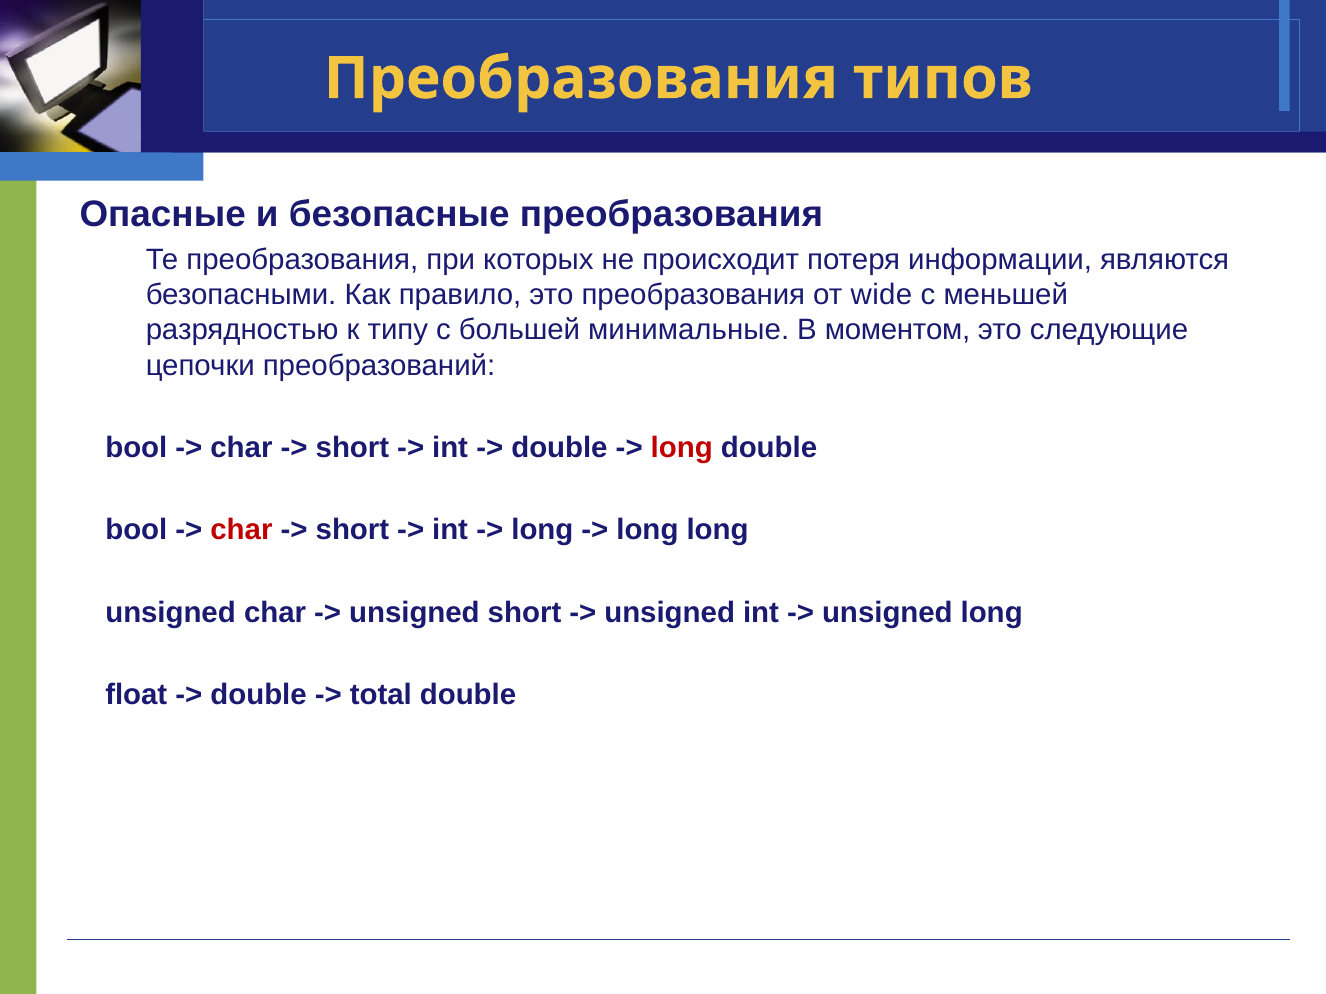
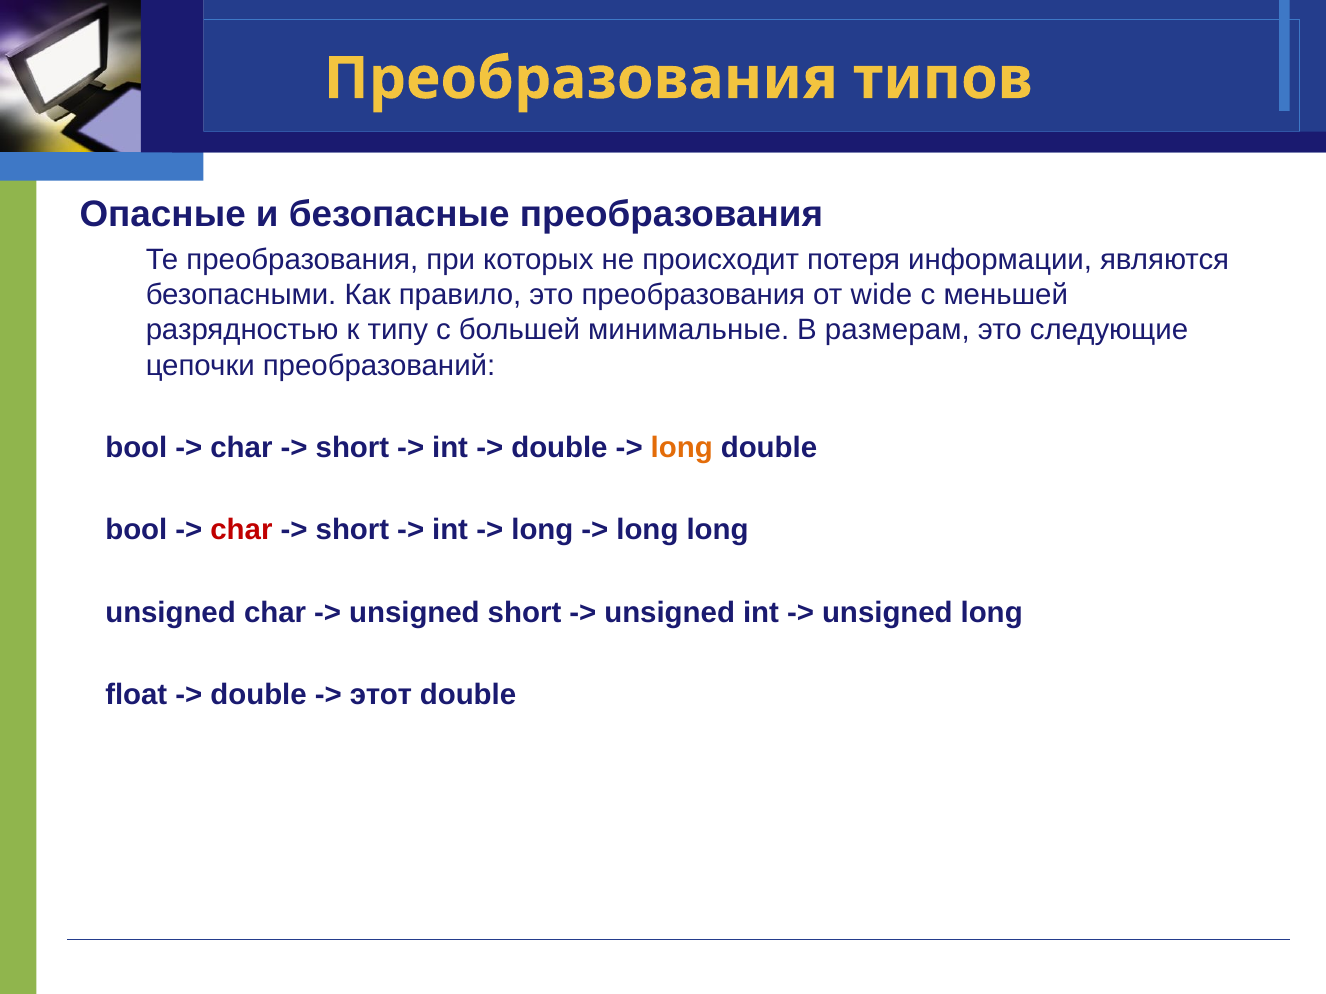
моментом: моментом -> размерам
long at (682, 448) colour: red -> orange
total: total -> этот
